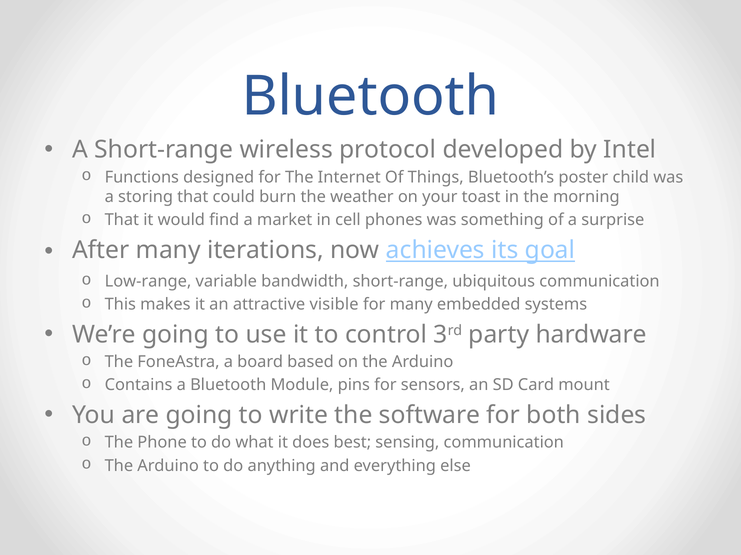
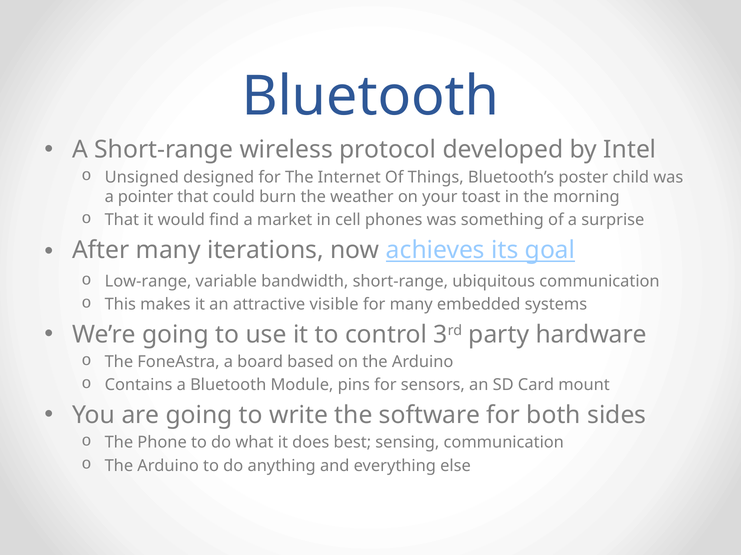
Functions: Functions -> Unsigned
storing: storing -> pointer
